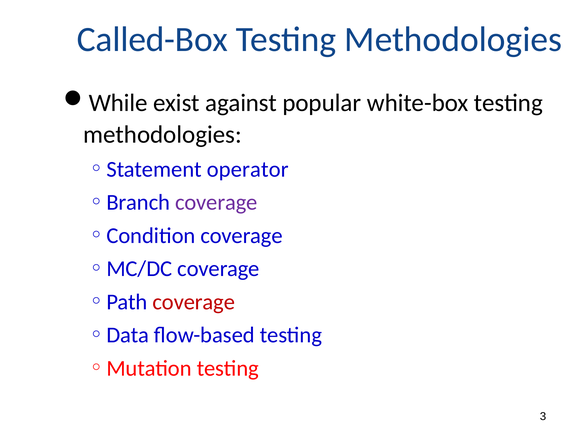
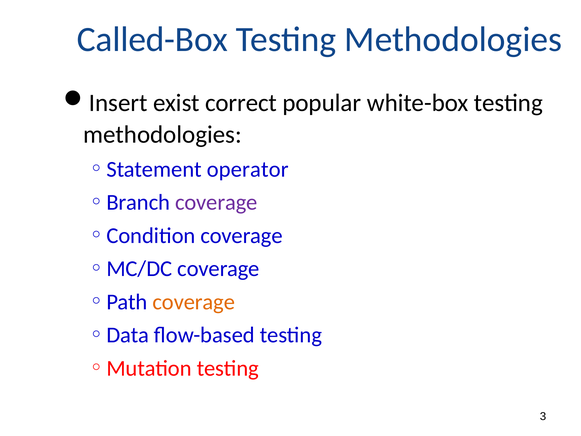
While: While -> Insert
against: against -> correct
coverage at (194, 302) colour: red -> orange
